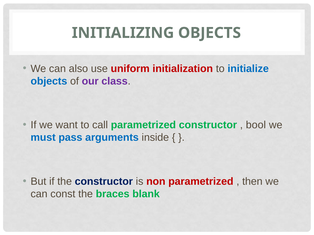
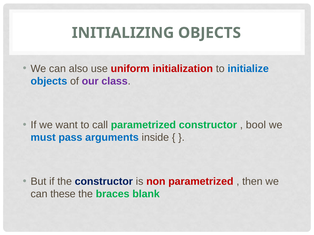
const: const -> these
